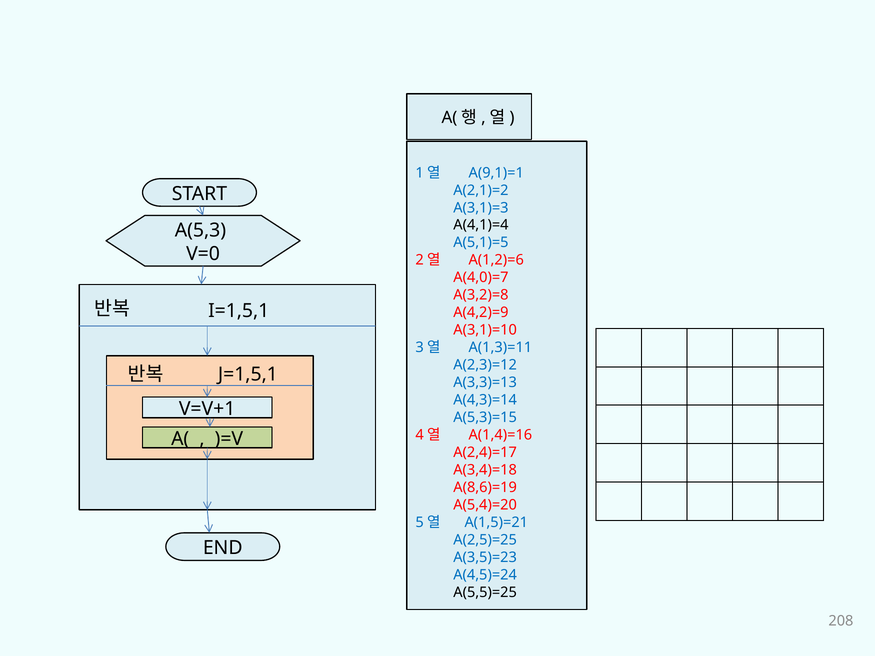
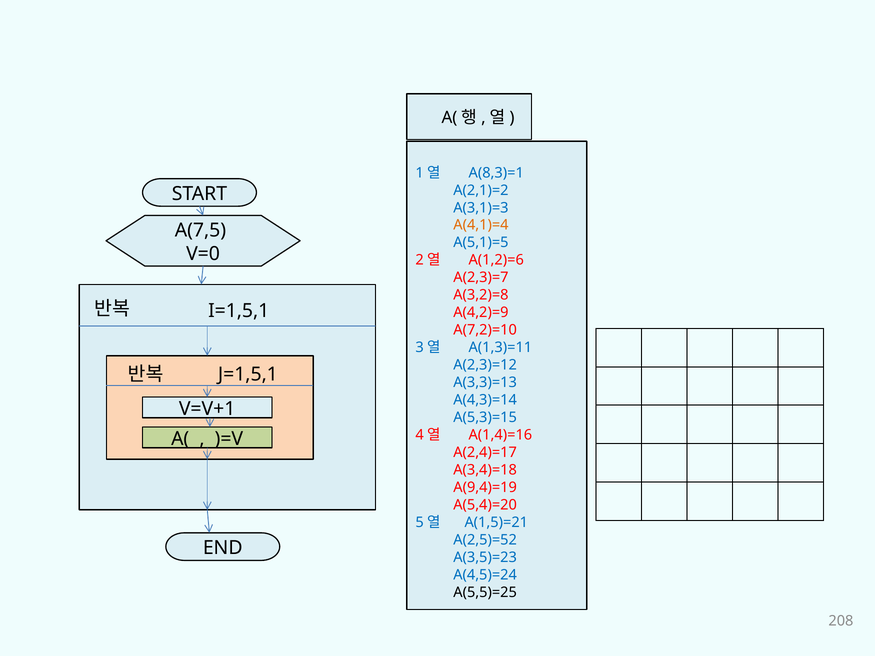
A(9,1)=1: A(9,1)=1 -> A(8,3)=1
A(4,1)=4 colour: black -> orange
A(5,3: A(5,3 -> A(7,5
A(4,0)=7: A(4,0)=7 -> A(2,3)=7
A(3,1)=10: A(3,1)=10 -> A(7,2)=10
A(8,6)=19: A(8,6)=19 -> A(9,4)=19
A(2,5)=25: A(2,5)=25 -> A(2,5)=52
